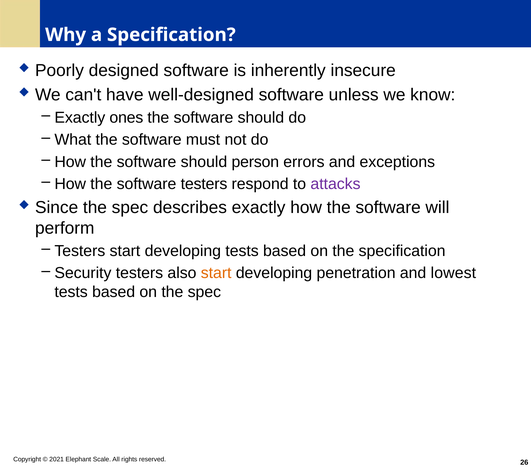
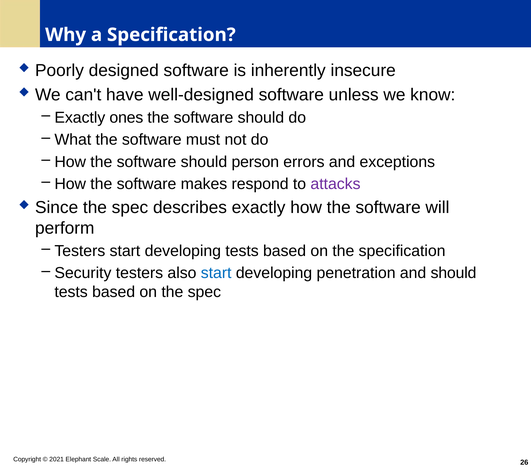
software testers: testers -> makes
start at (216, 273) colour: orange -> blue
and lowest: lowest -> should
